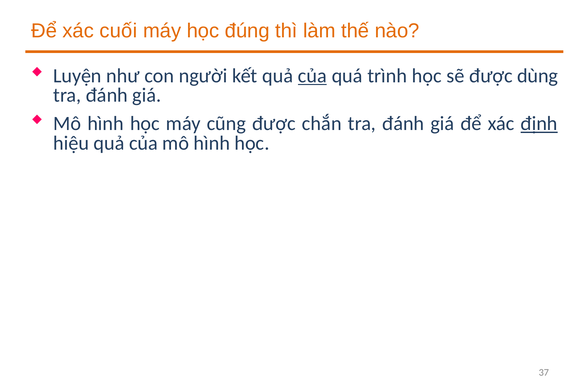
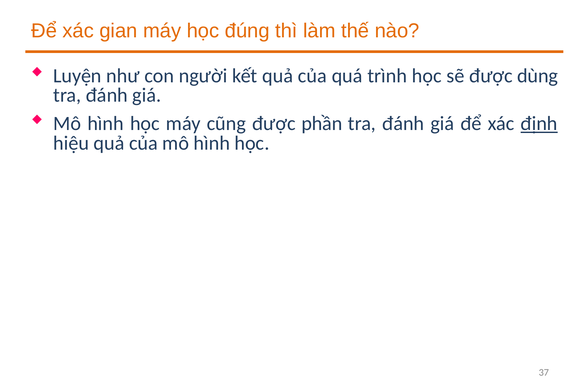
cuối: cuối -> gian
của at (312, 76) underline: present -> none
chắn: chắn -> phần
